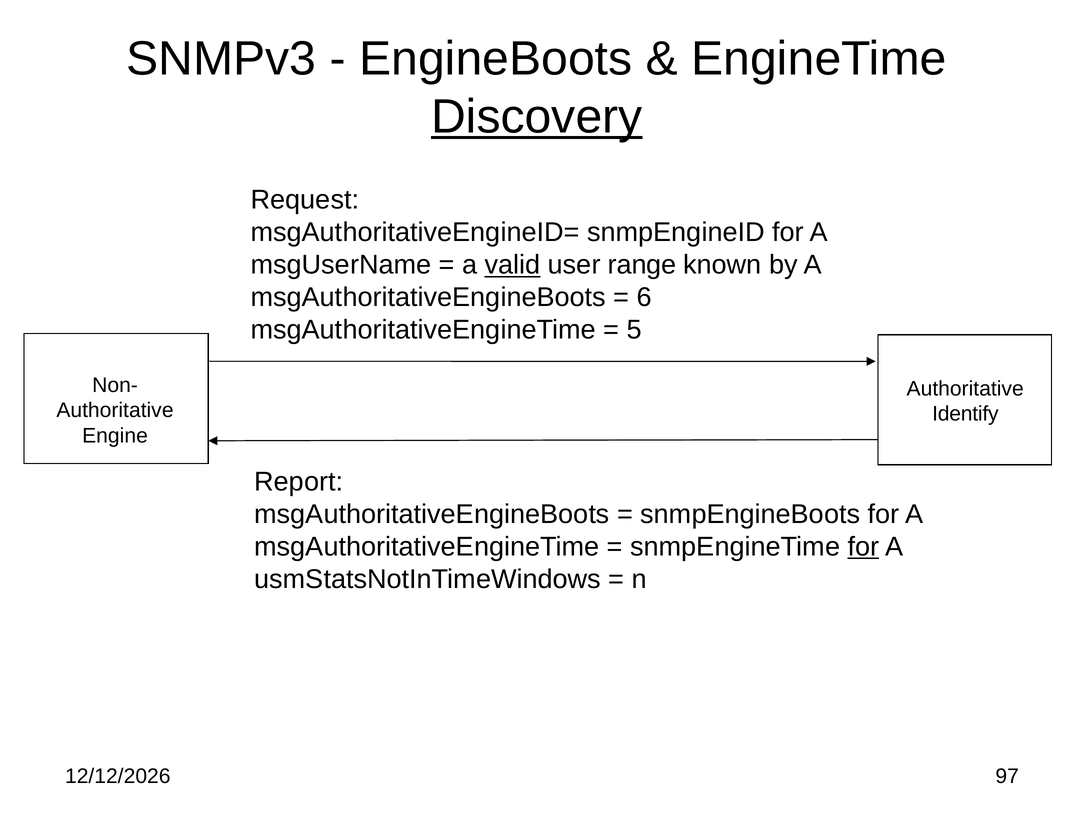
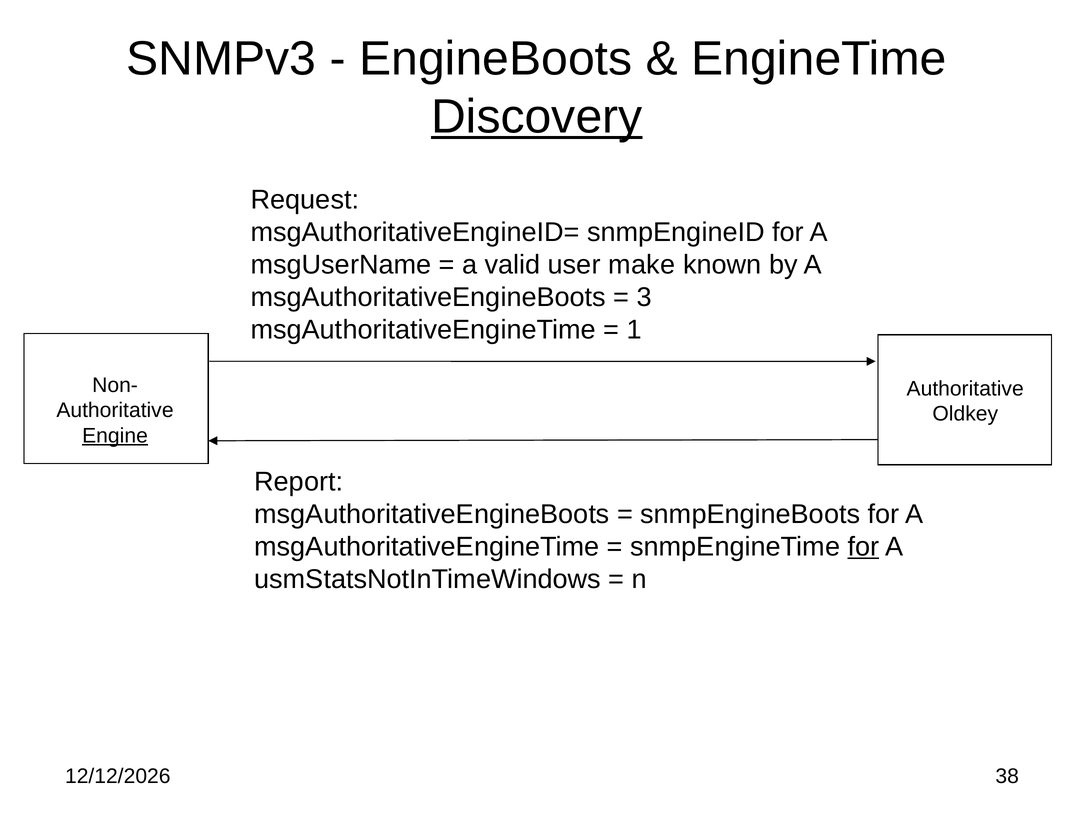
valid underline: present -> none
range: range -> make
6: 6 -> 3
5: 5 -> 1
Identify: Identify -> Oldkey
Engine underline: none -> present
97: 97 -> 38
